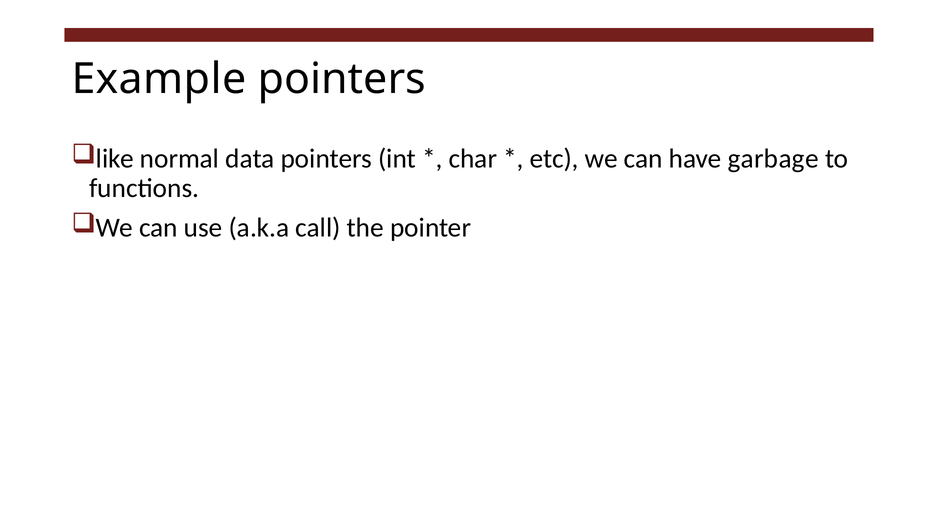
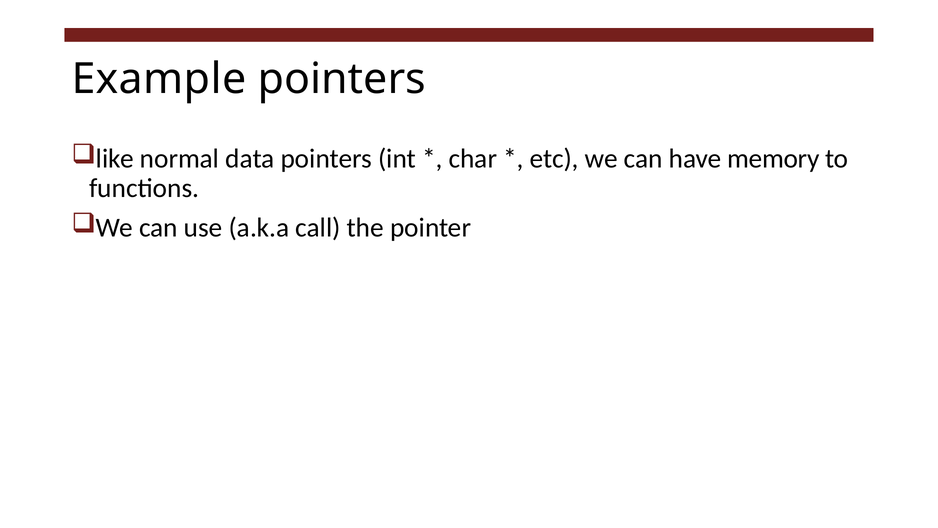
garbage: garbage -> memory
